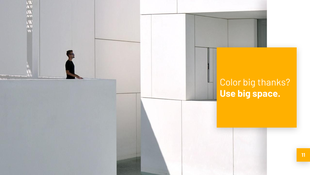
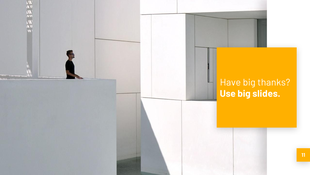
Color: Color -> Have
space: space -> slides
